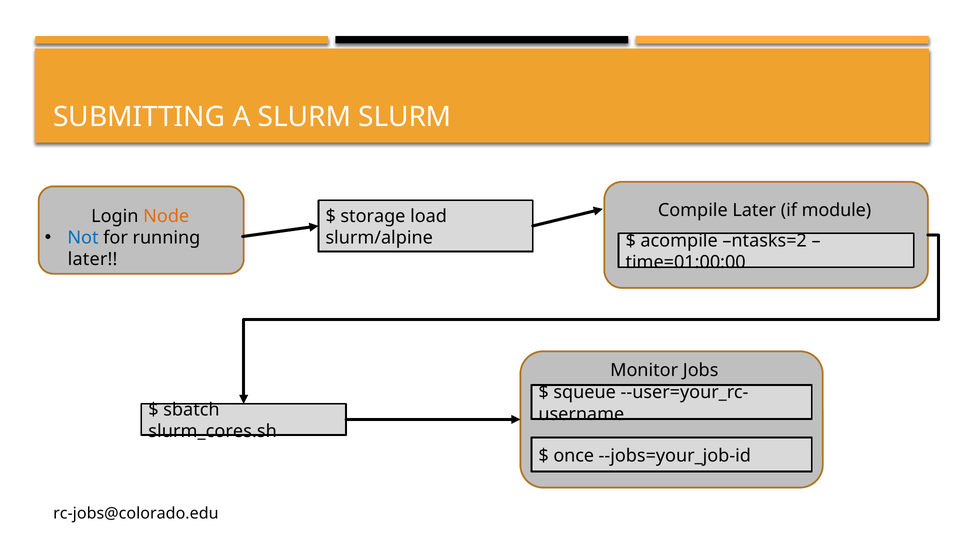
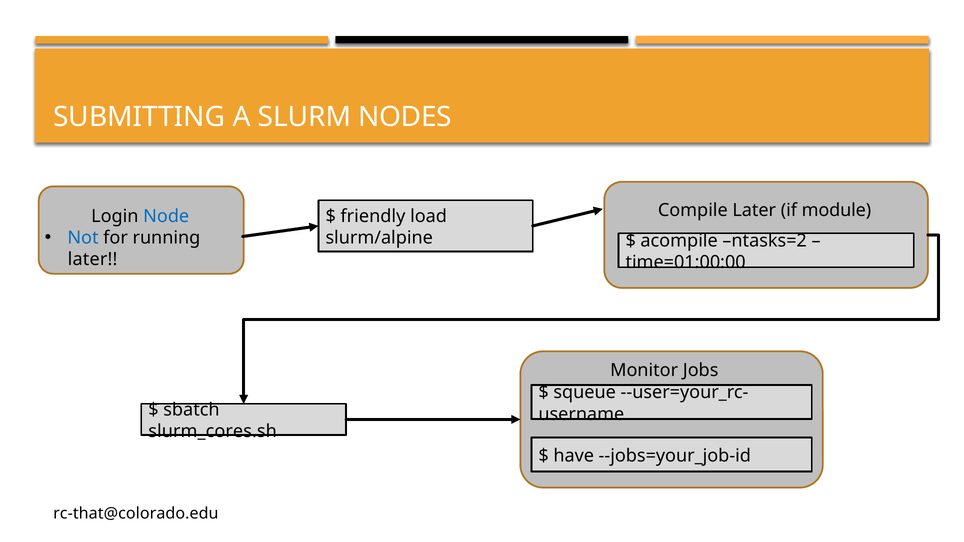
SLURM SLURM: SLURM -> NODES
Node colour: orange -> blue
storage: storage -> friendly
once: once -> have
rc-jobs@colorado.edu: rc-jobs@colorado.edu -> rc-that@colorado.edu
